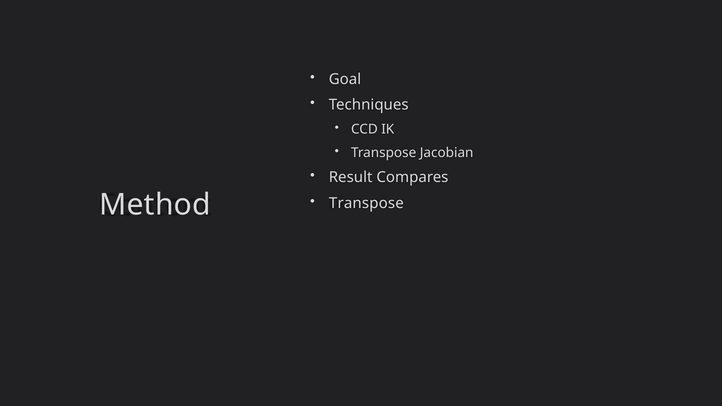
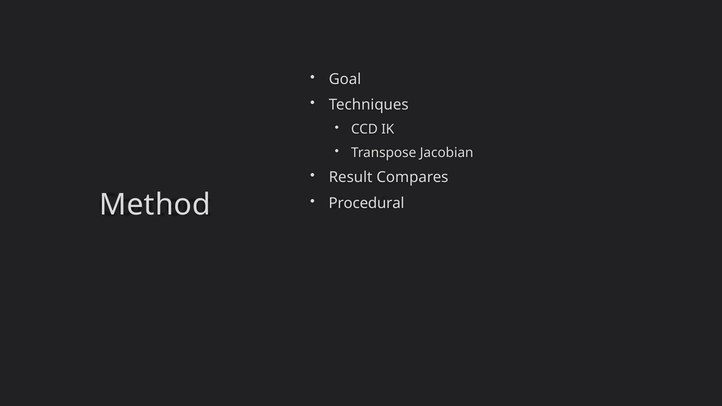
Transpose at (366, 203): Transpose -> Procedural
